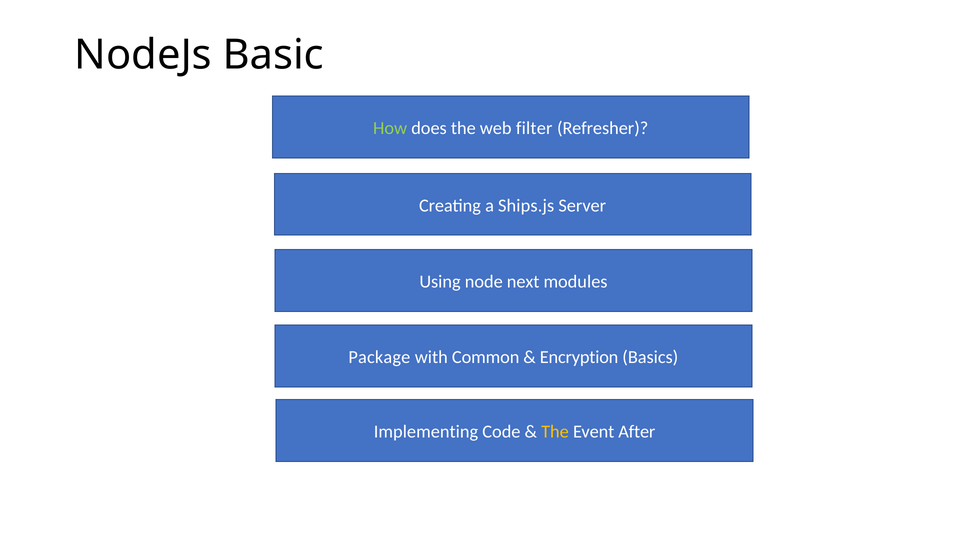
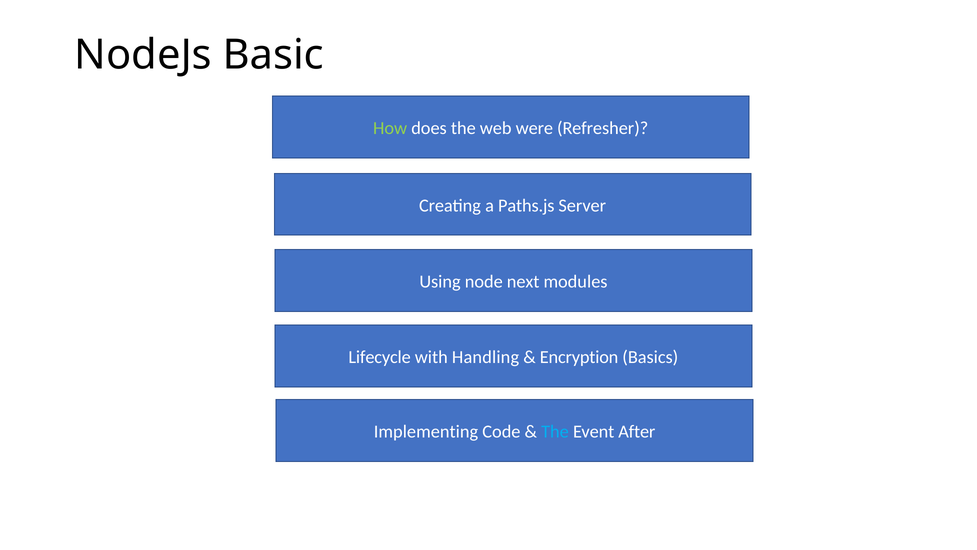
filter: filter -> were
Ships.js: Ships.js -> Paths.js
Package: Package -> Lifecycle
Common: Common -> Handling
The at (555, 431) colour: yellow -> light blue
